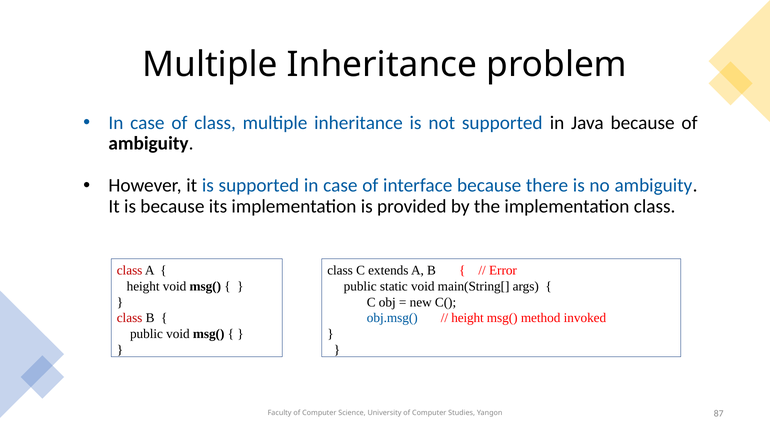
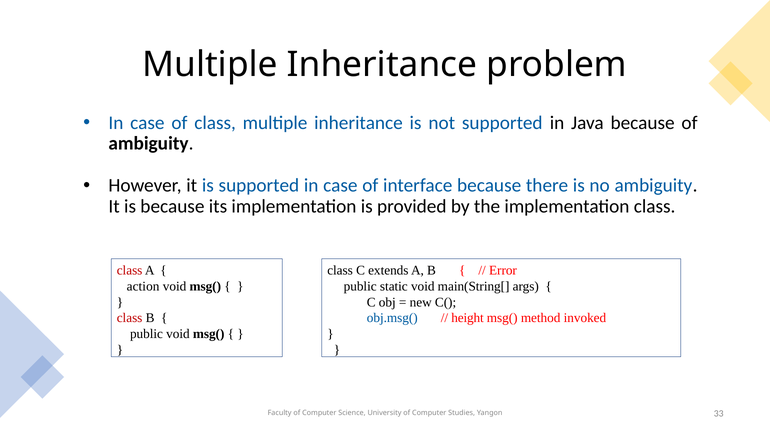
height at (143, 286): height -> action
87: 87 -> 33
